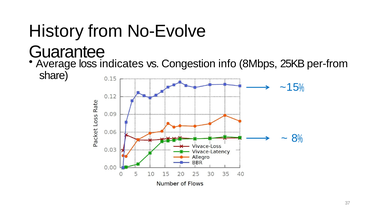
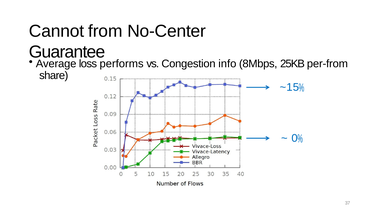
History: History -> Cannot
No-Evolve: No-Evolve -> No-Center
indicates: indicates -> performs
8: 8 -> 0
